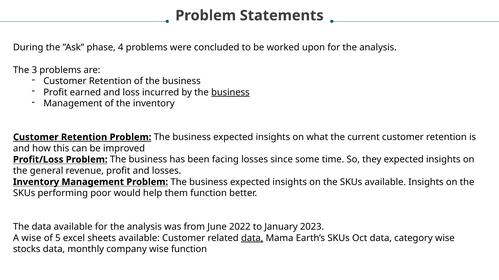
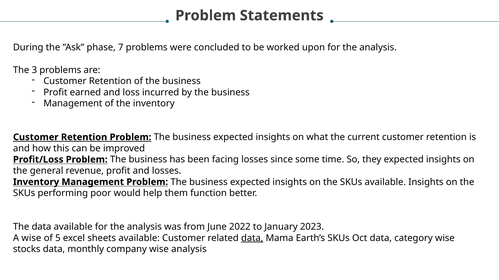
4: 4 -> 7
business at (230, 93) underline: present -> none
wise function: function -> analysis
